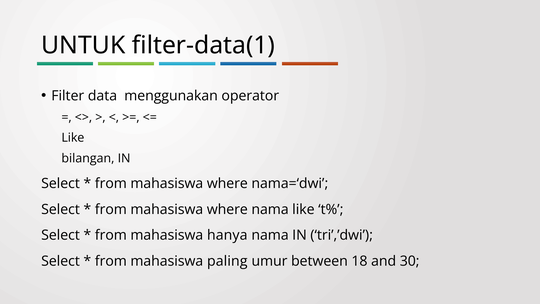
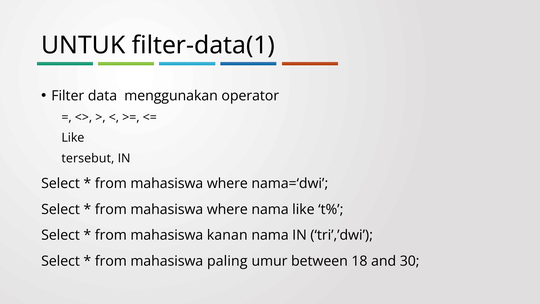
bilangan: bilangan -> tersebut
hanya: hanya -> kanan
